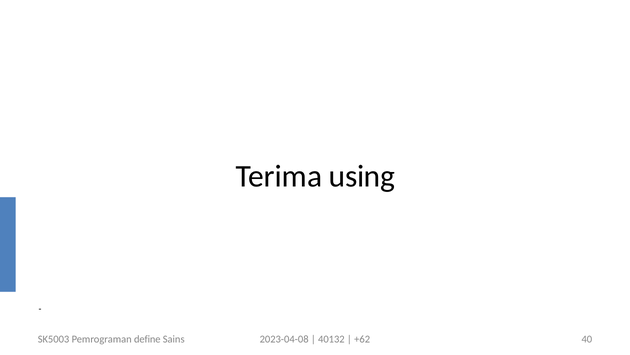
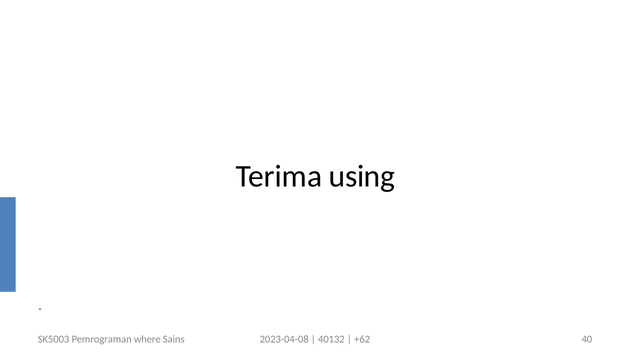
define: define -> where
